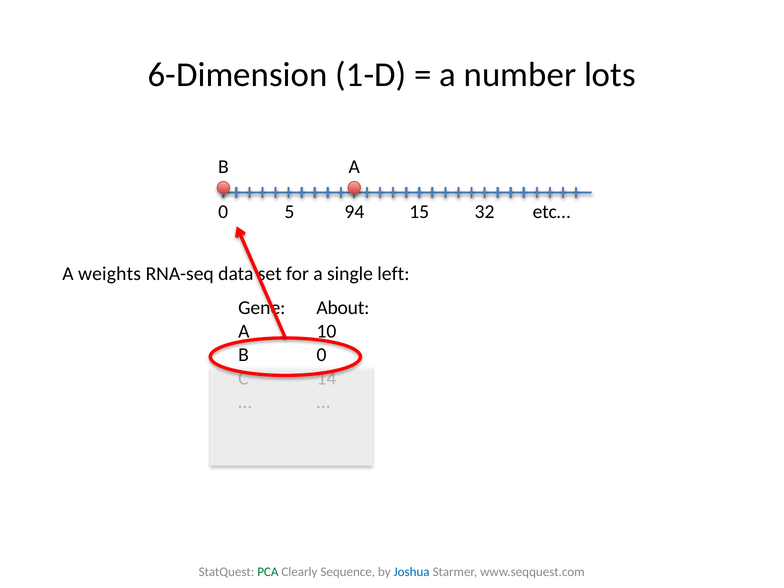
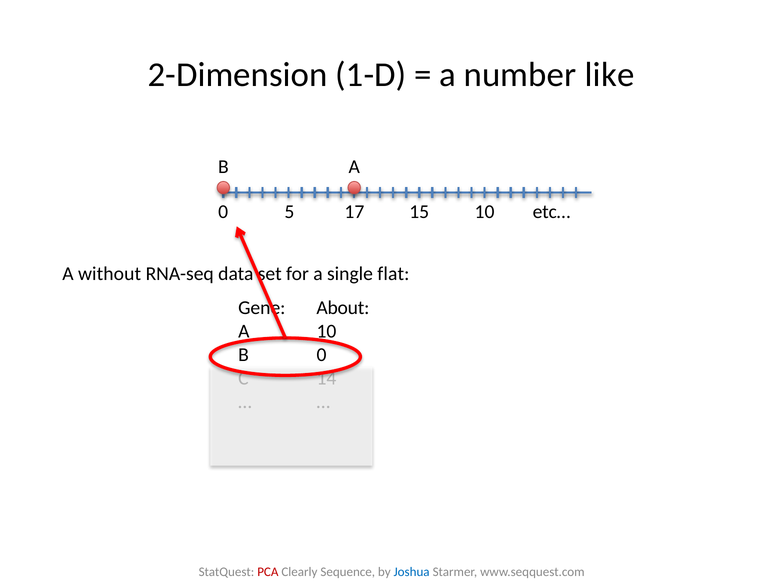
6-Dimension: 6-Dimension -> 2-Dimension
lots: lots -> like
94: 94 -> 17
15 32: 32 -> 10
weights: weights -> without
left: left -> flat
PCA colour: green -> red
